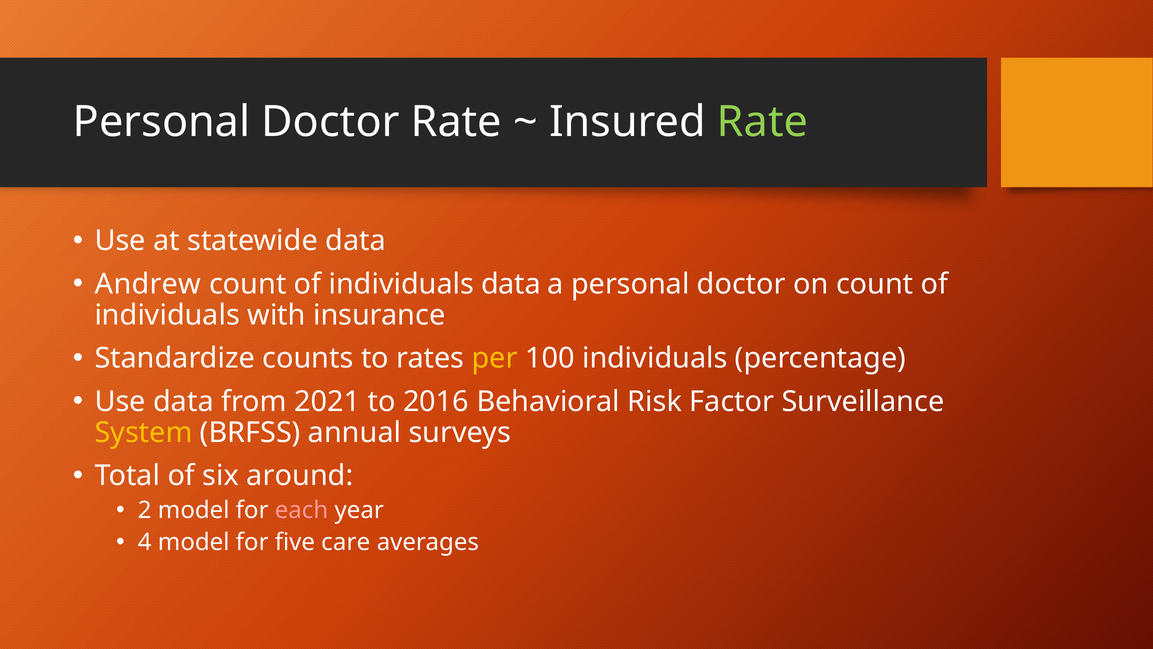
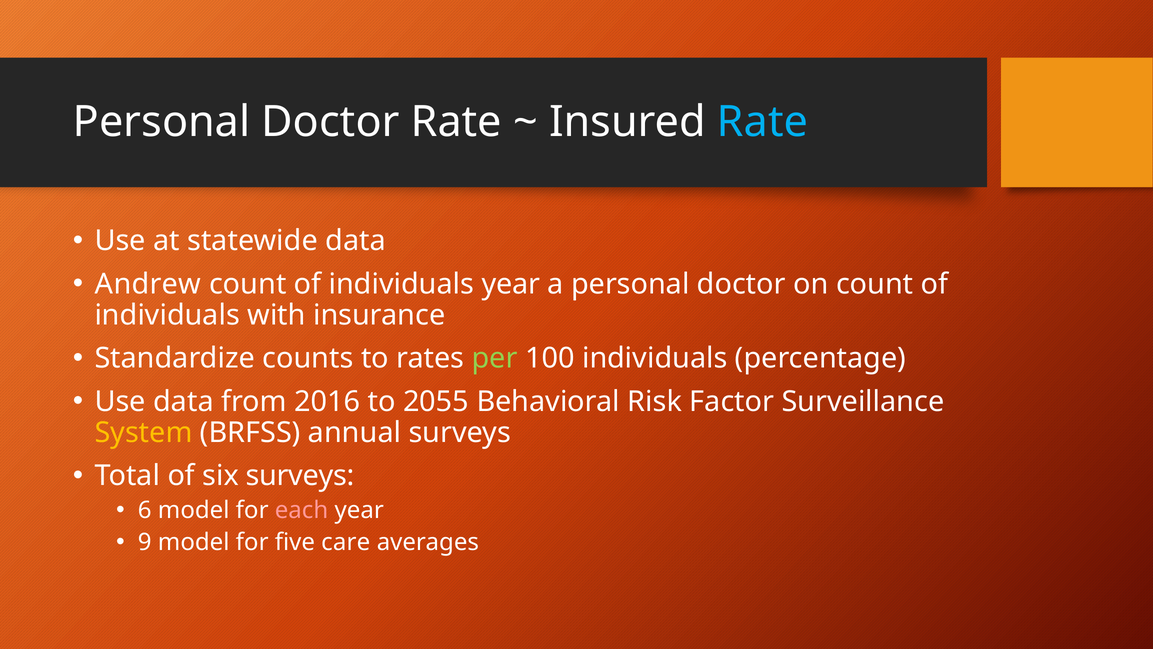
Rate at (763, 122) colour: light green -> light blue
individuals data: data -> year
per colour: yellow -> light green
2021: 2021 -> 2016
2016: 2016 -> 2055
six around: around -> surveys
2: 2 -> 6
4: 4 -> 9
